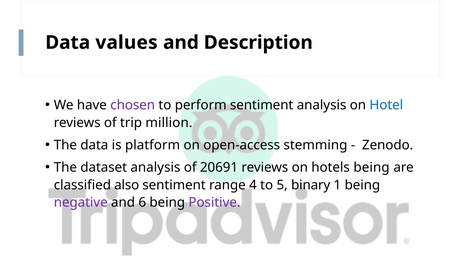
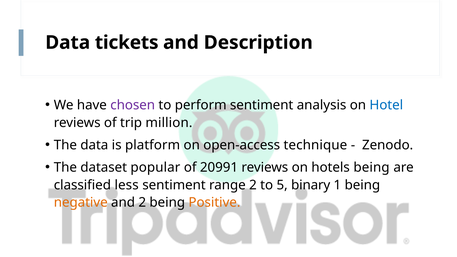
values: values -> tickets
stemming: stemming -> technique
dataset analysis: analysis -> popular
20691: 20691 -> 20991
also: also -> less
range 4: 4 -> 2
negative colour: purple -> orange
and 6: 6 -> 2
Positive colour: purple -> orange
